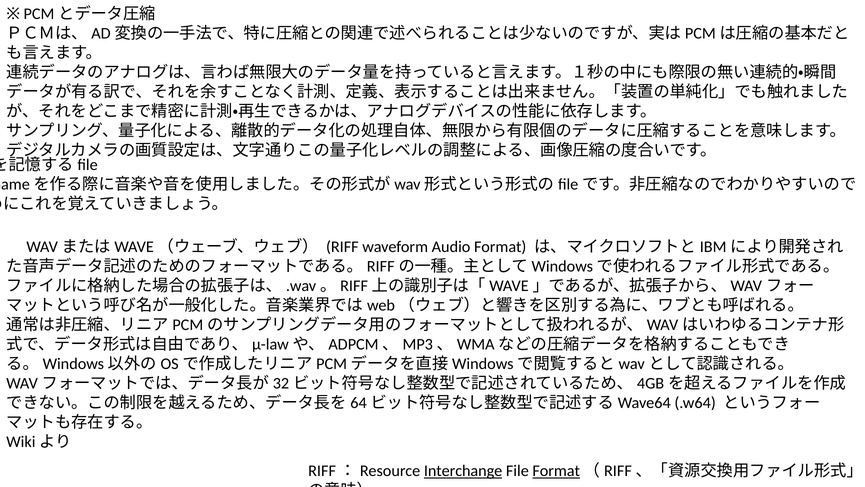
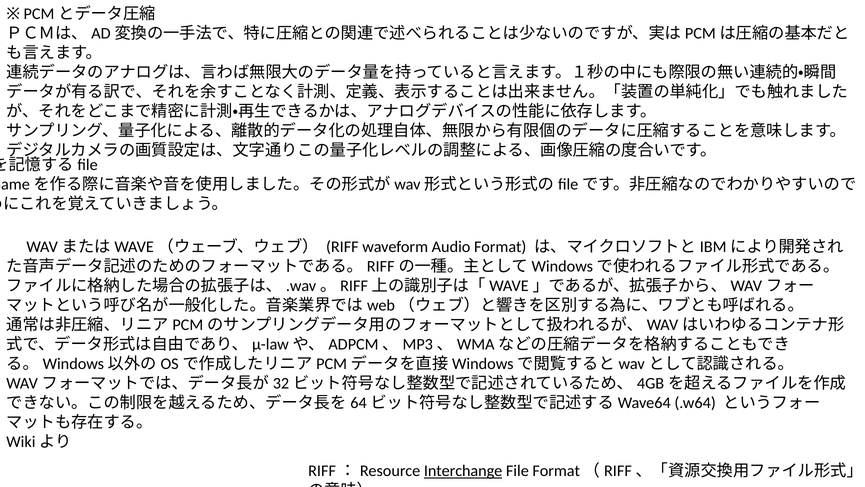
Format at (556, 471) underline: present -> none
